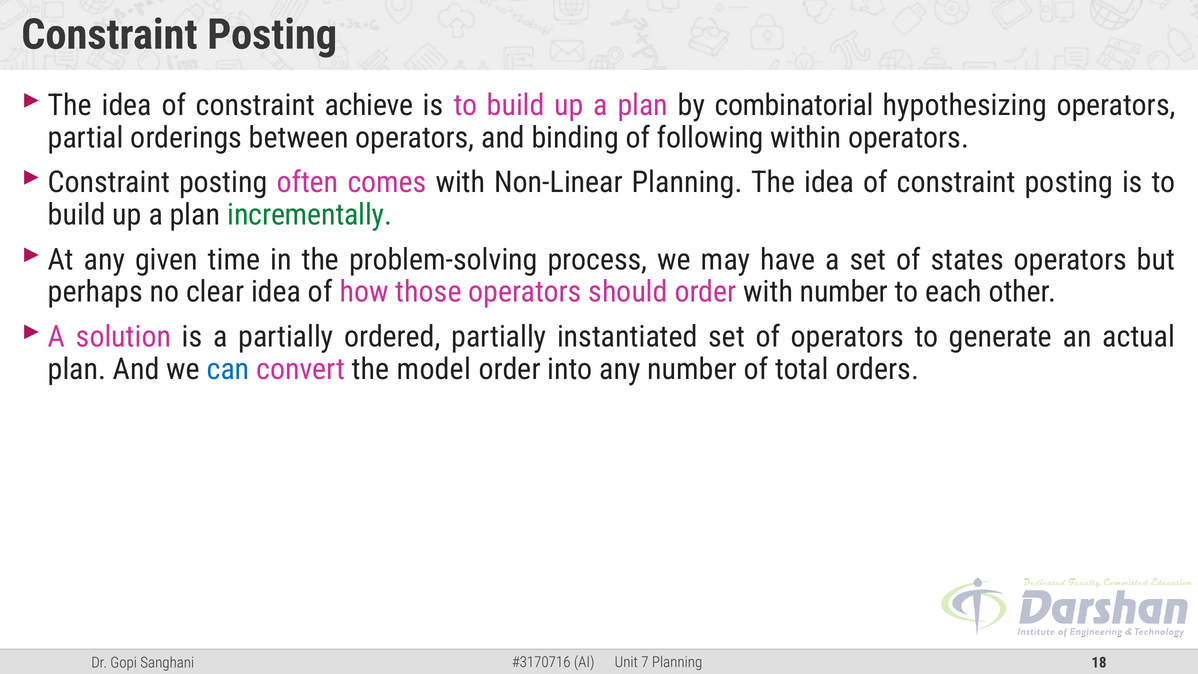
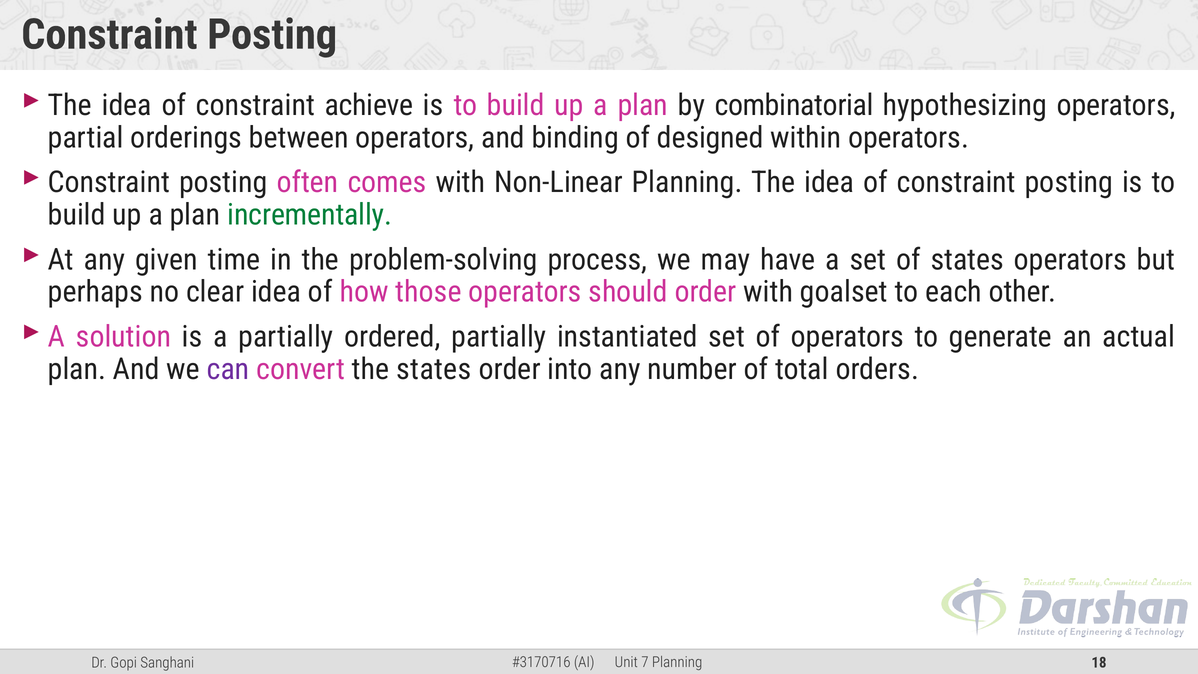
following: following -> designed
with number: number -> goalset
can colour: blue -> purple
the model: model -> states
